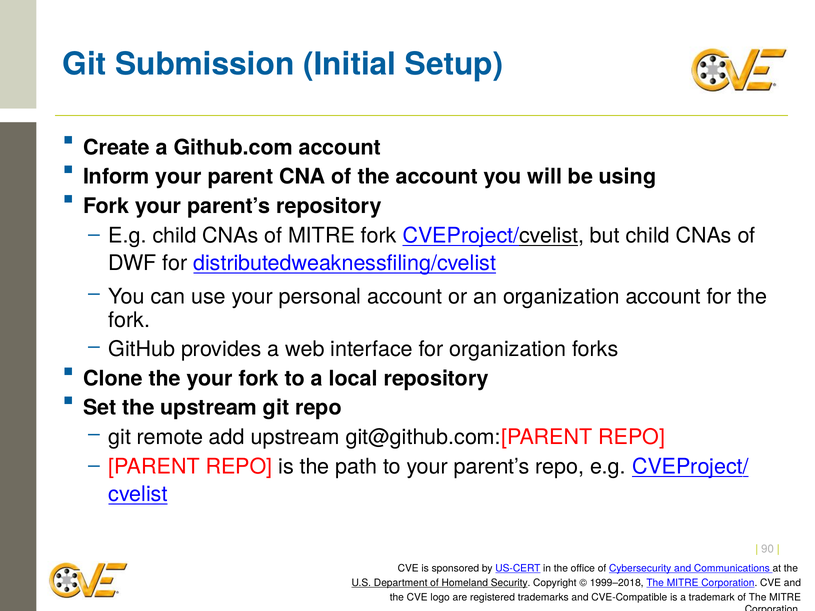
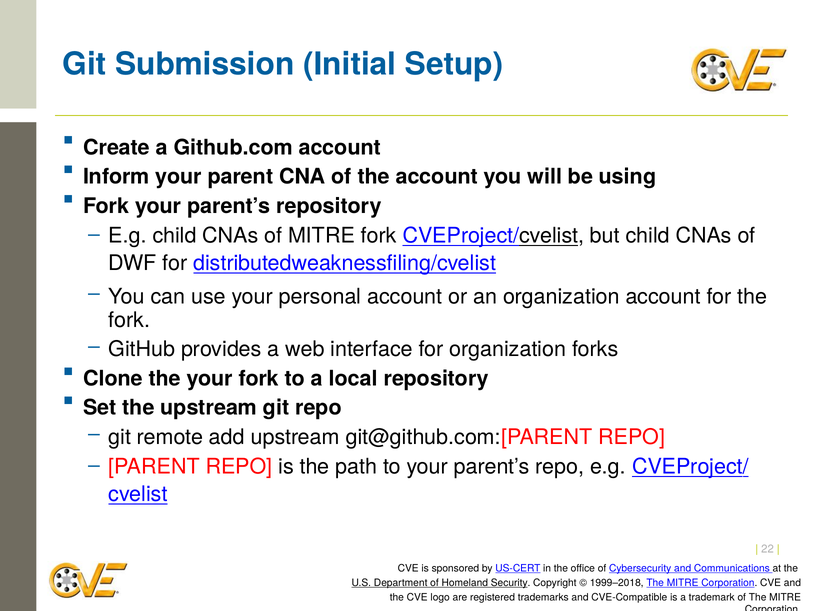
90: 90 -> 22
